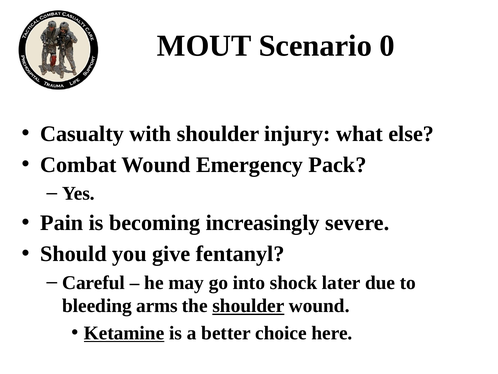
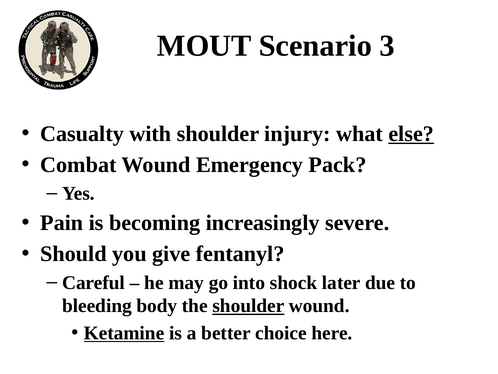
0: 0 -> 3
else underline: none -> present
arms: arms -> body
